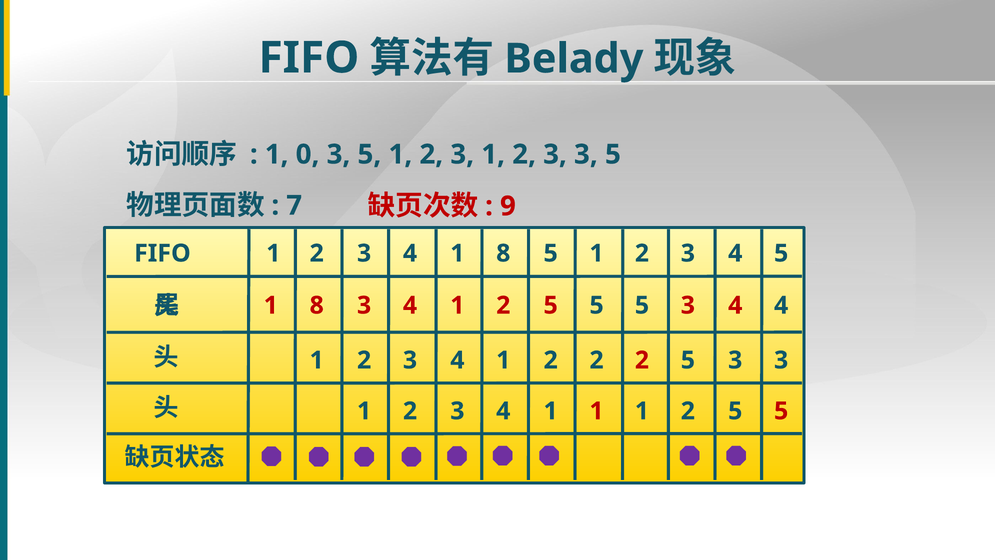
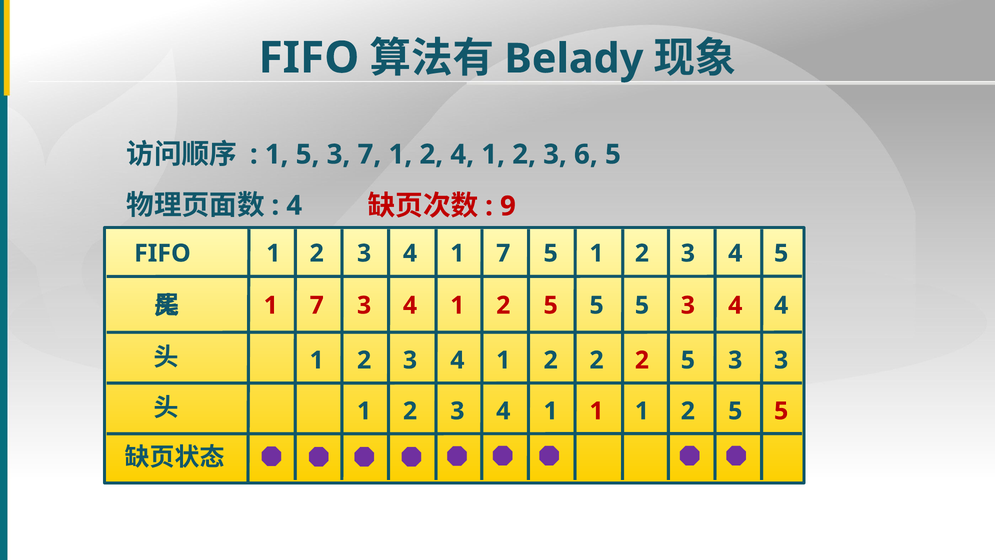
0 at (308, 154): 0 -> 5
5 at (369, 154): 5 -> 7
3 at (462, 154): 3 -> 4
3 3: 3 -> 6
7 at (294, 205): 7 -> 4
4 1 8: 8 -> 7
8 at (317, 305): 8 -> 7
